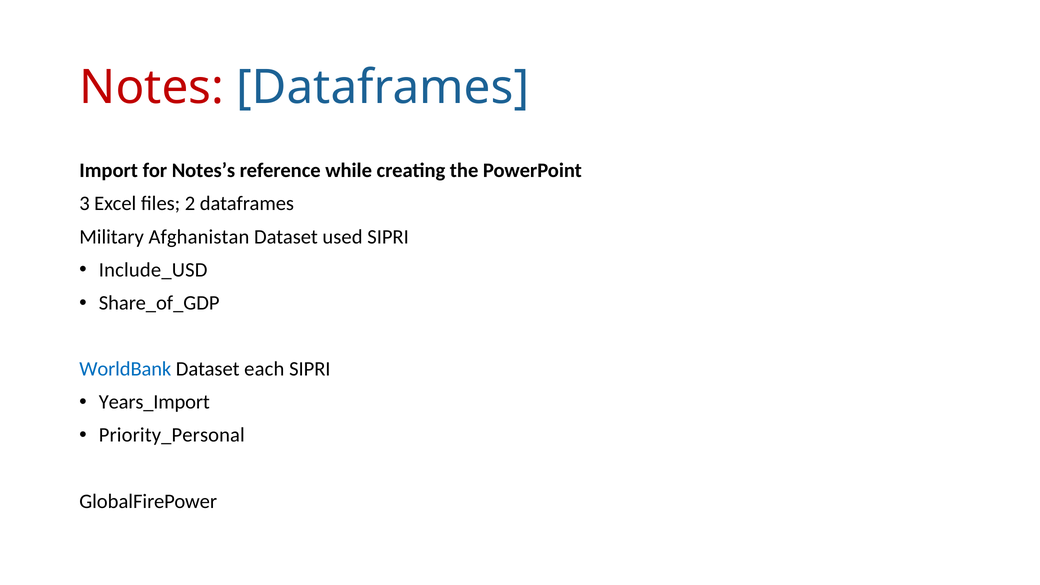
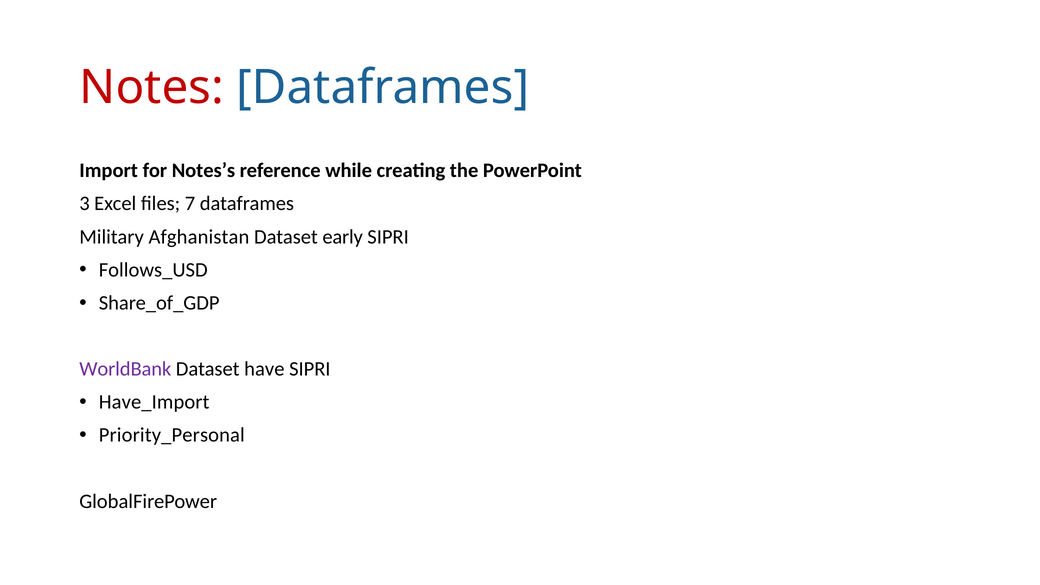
2: 2 -> 7
used: used -> early
Include_USD: Include_USD -> Follows_USD
WorldBank colour: blue -> purple
each: each -> have
Years_Import: Years_Import -> Have_Import
